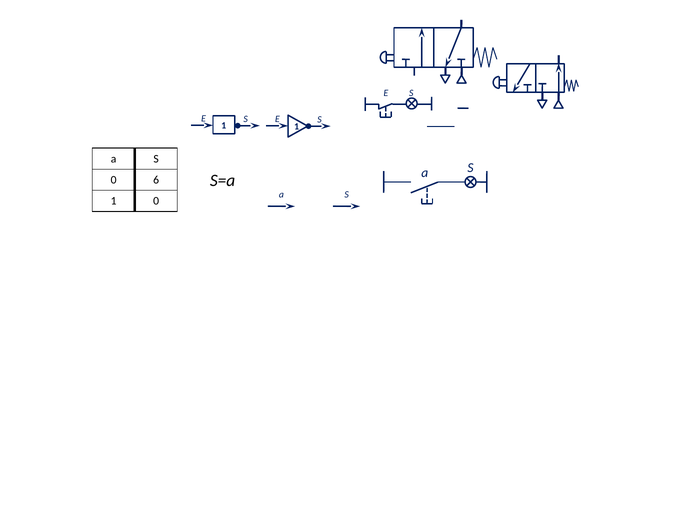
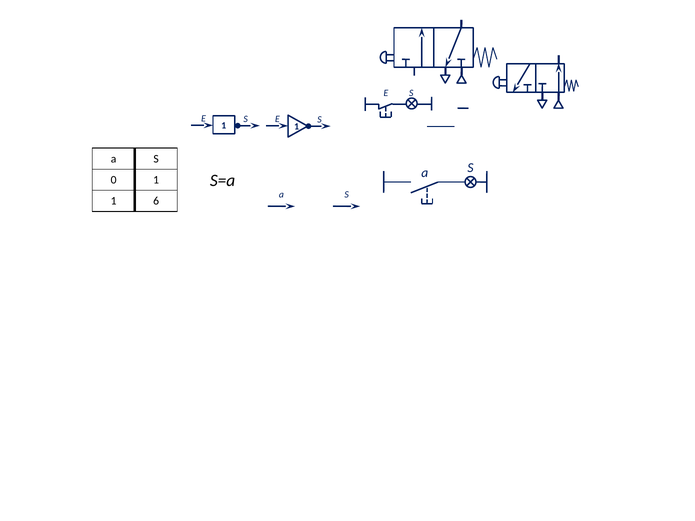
0 6: 6 -> 1
1 0: 0 -> 6
